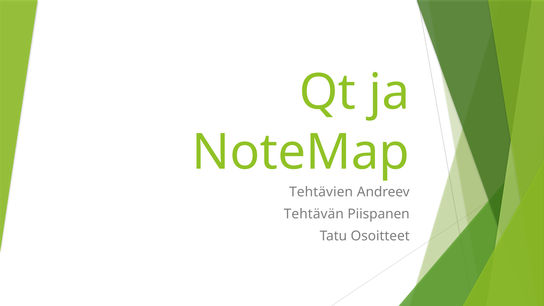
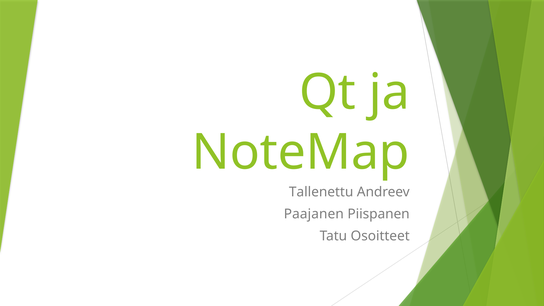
Tehtävien: Tehtävien -> Tallenettu
Tehtävän: Tehtävän -> Paajanen
